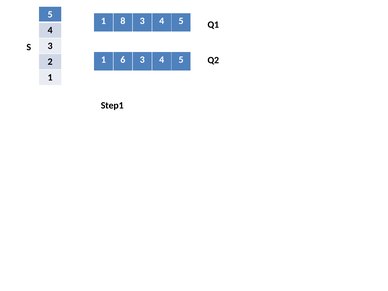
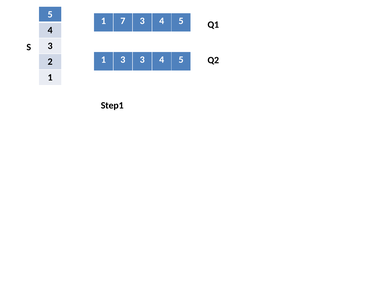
8: 8 -> 7
1 6: 6 -> 3
